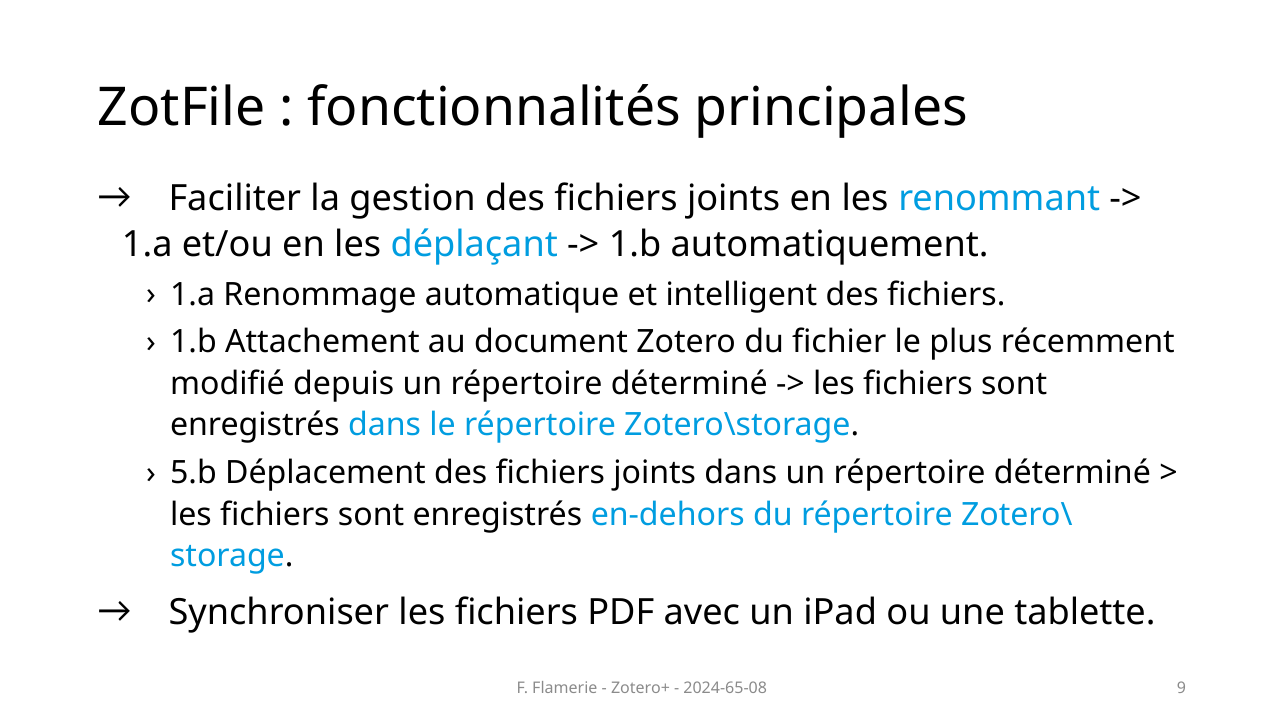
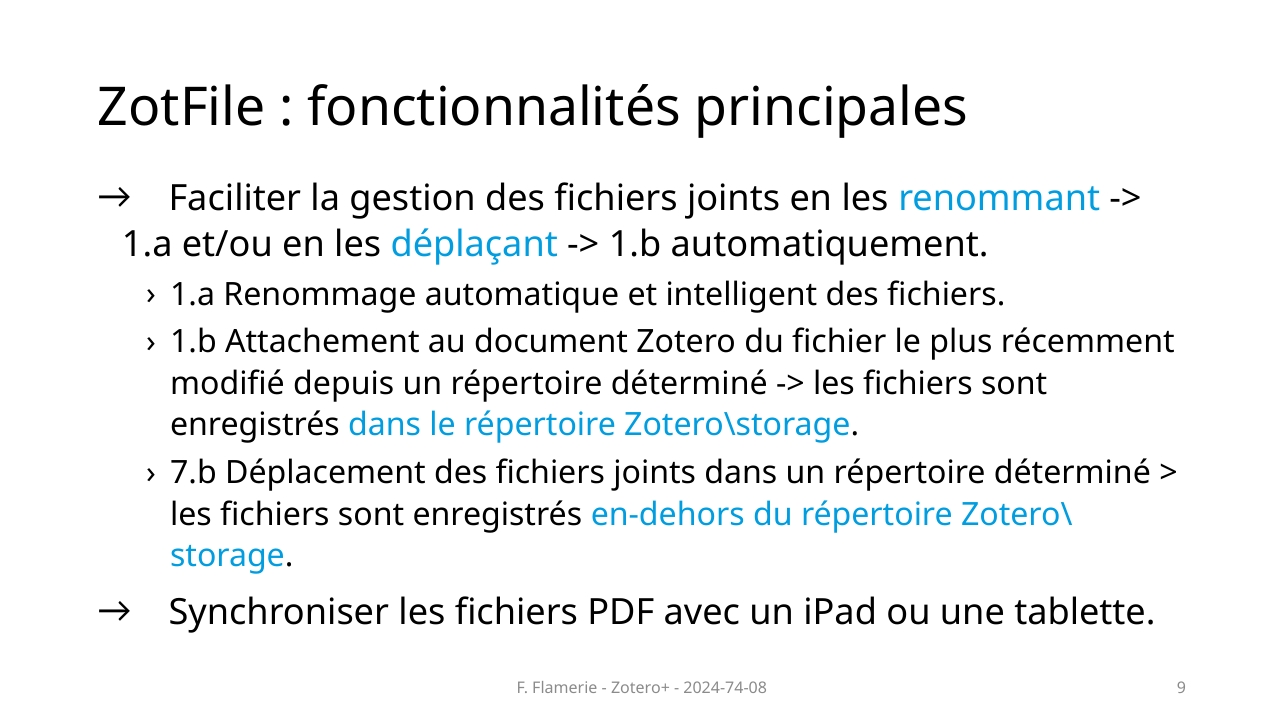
5.b: 5.b -> 7.b
2024-65-08: 2024-65-08 -> 2024-74-08
